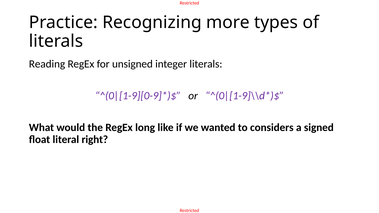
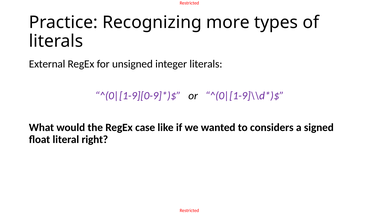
Reading: Reading -> External
long: long -> case
